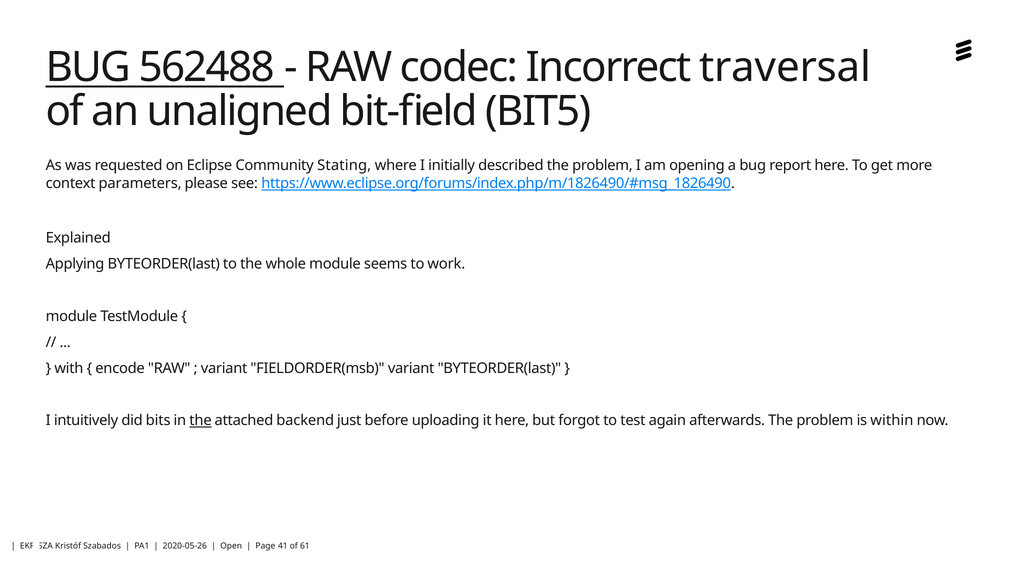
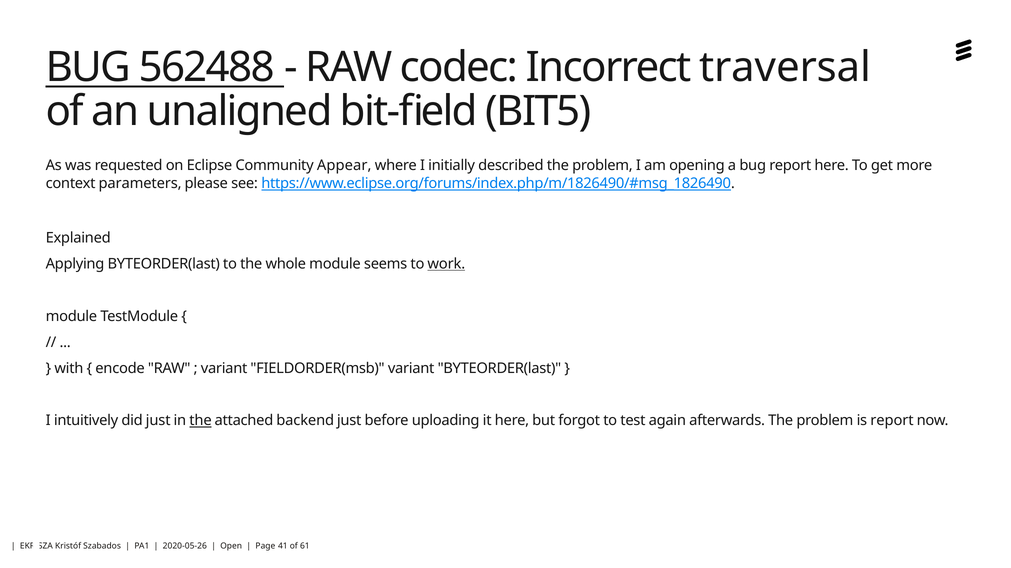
Stating: Stating -> Appear
work underline: none -> present
did bits: bits -> just
is within: within -> report
